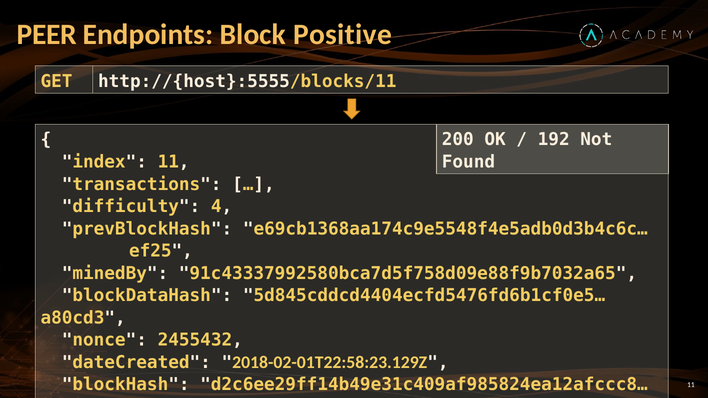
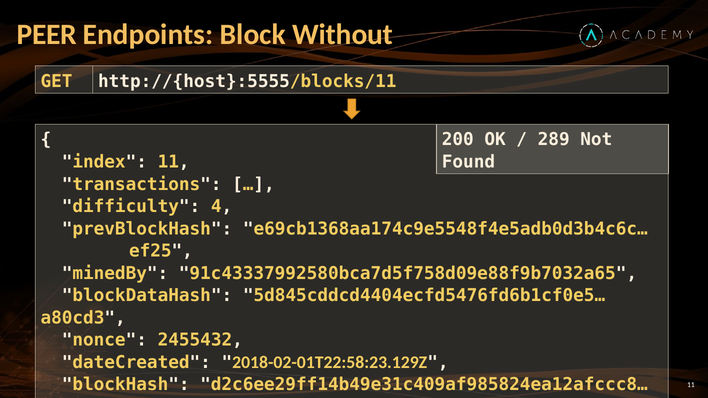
Positive: Positive -> Without
192: 192 -> 289
